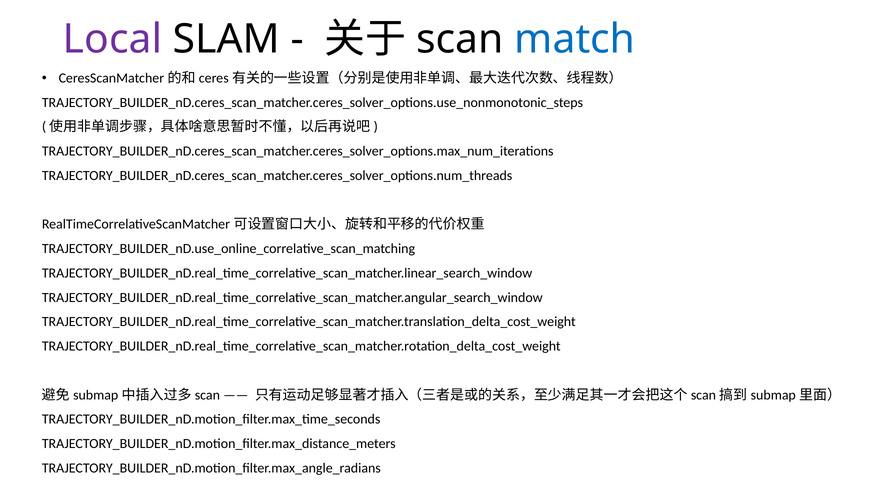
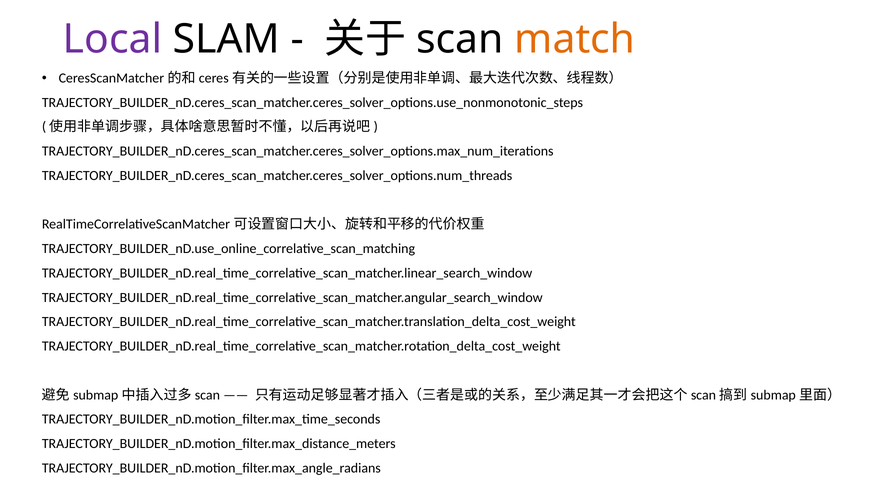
match colour: blue -> orange
